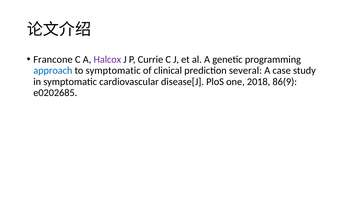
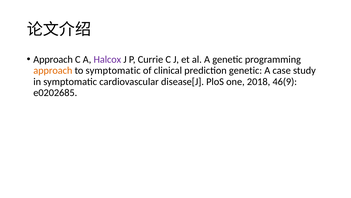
Francone at (53, 59): Francone -> Approach
approach at (53, 70) colour: blue -> orange
prediction several: several -> genetic
86(9: 86(9 -> 46(9
